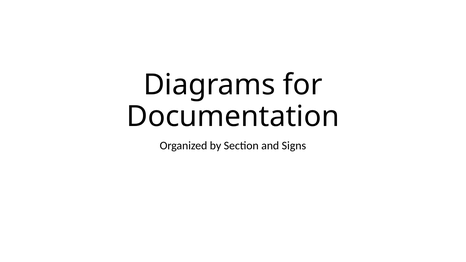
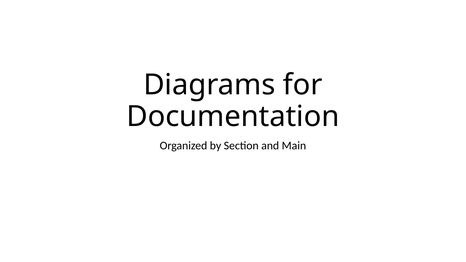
Signs: Signs -> Main
